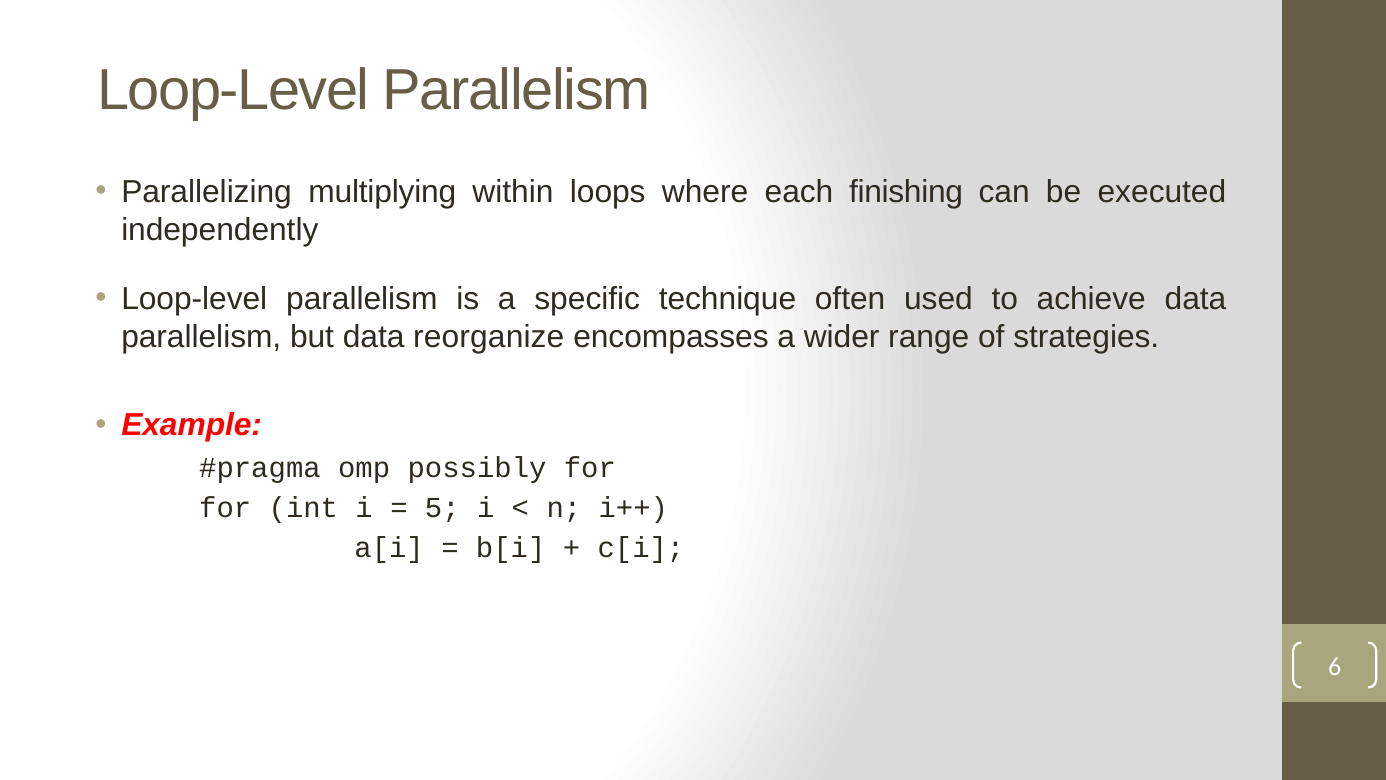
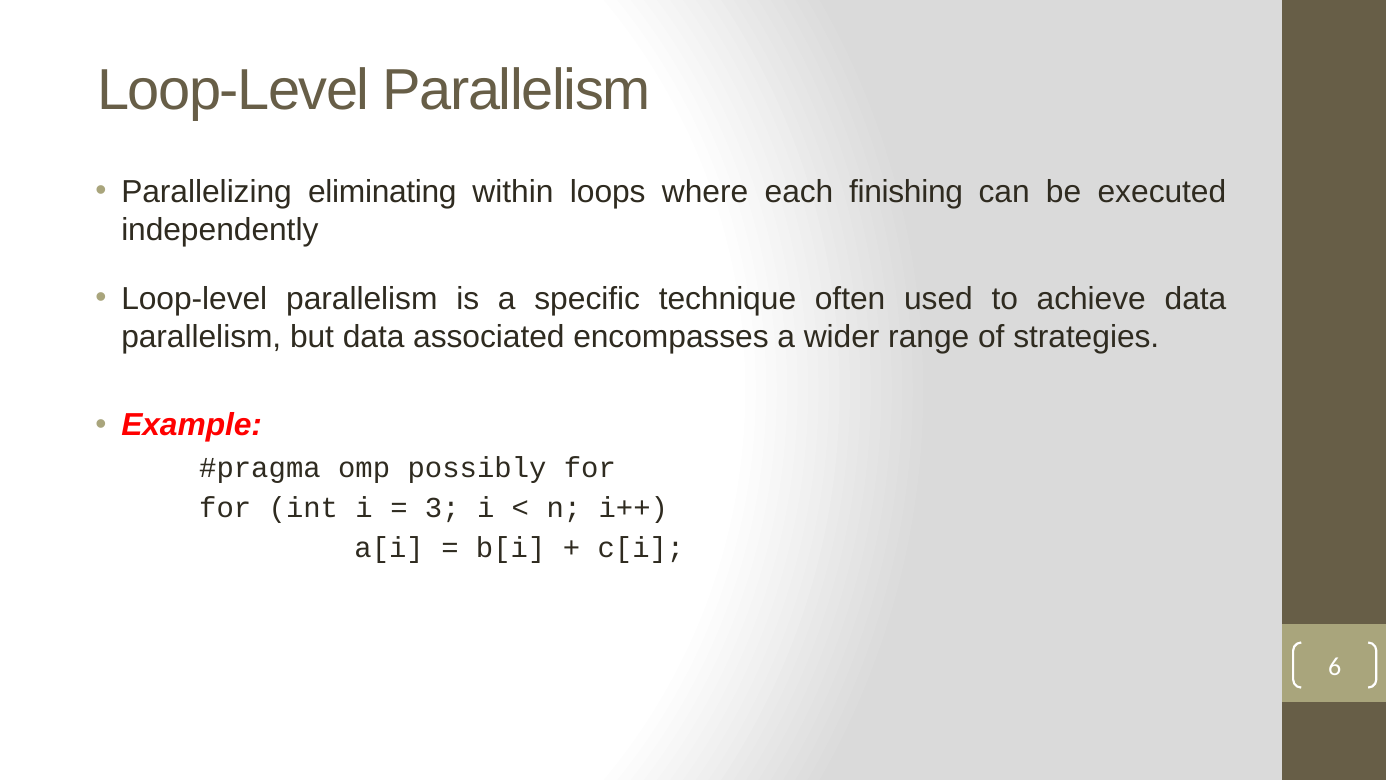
multiplying: multiplying -> eliminating
reorganize: reorganize -> associated
5: 5 -> 3
